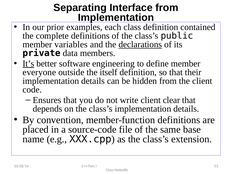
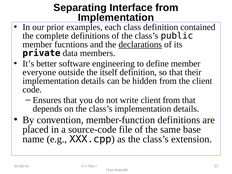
variables: variables -> fucntions
It’s underline: present -> none
client clear: clear -> from
